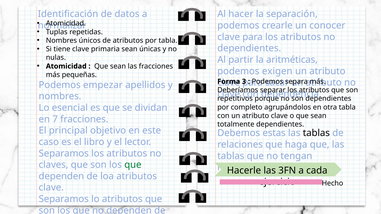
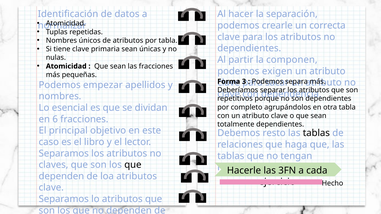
conocer: conocer -> correcta
aritméticas: aritméticas -> componen
7: 7 -> 6
estas: estas -> resto
que at (133, 165) colour: green -> black
